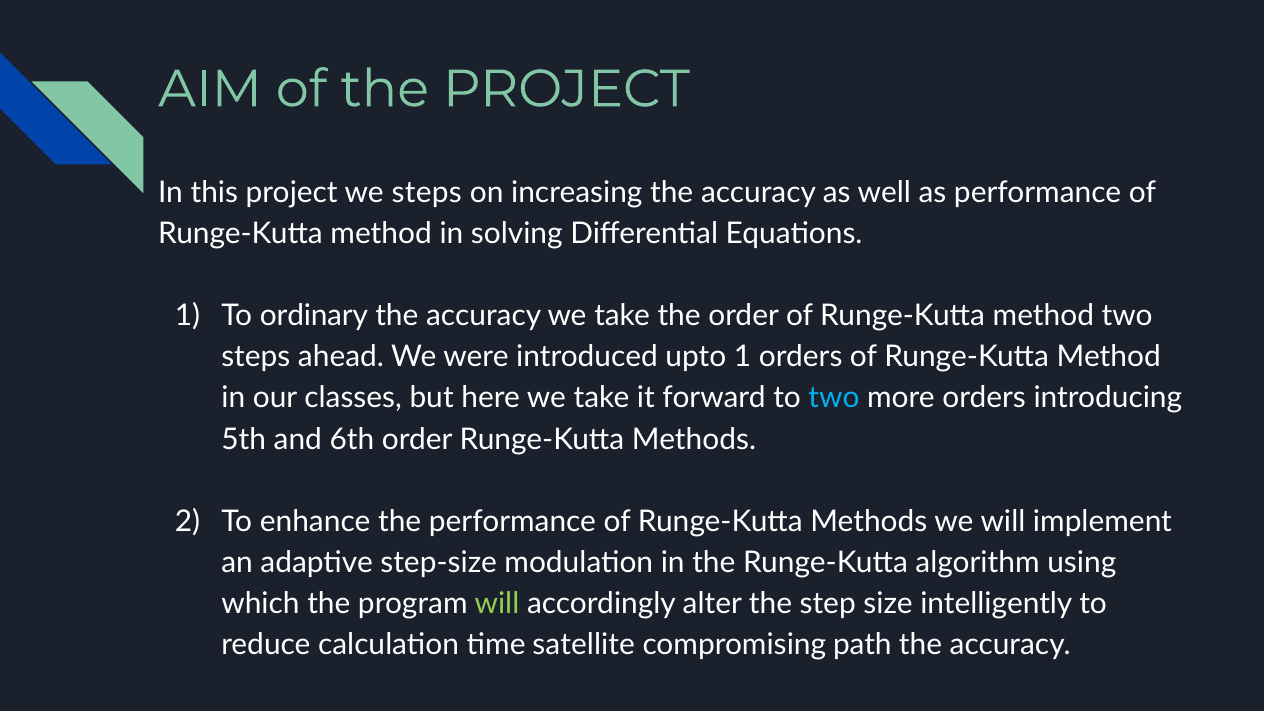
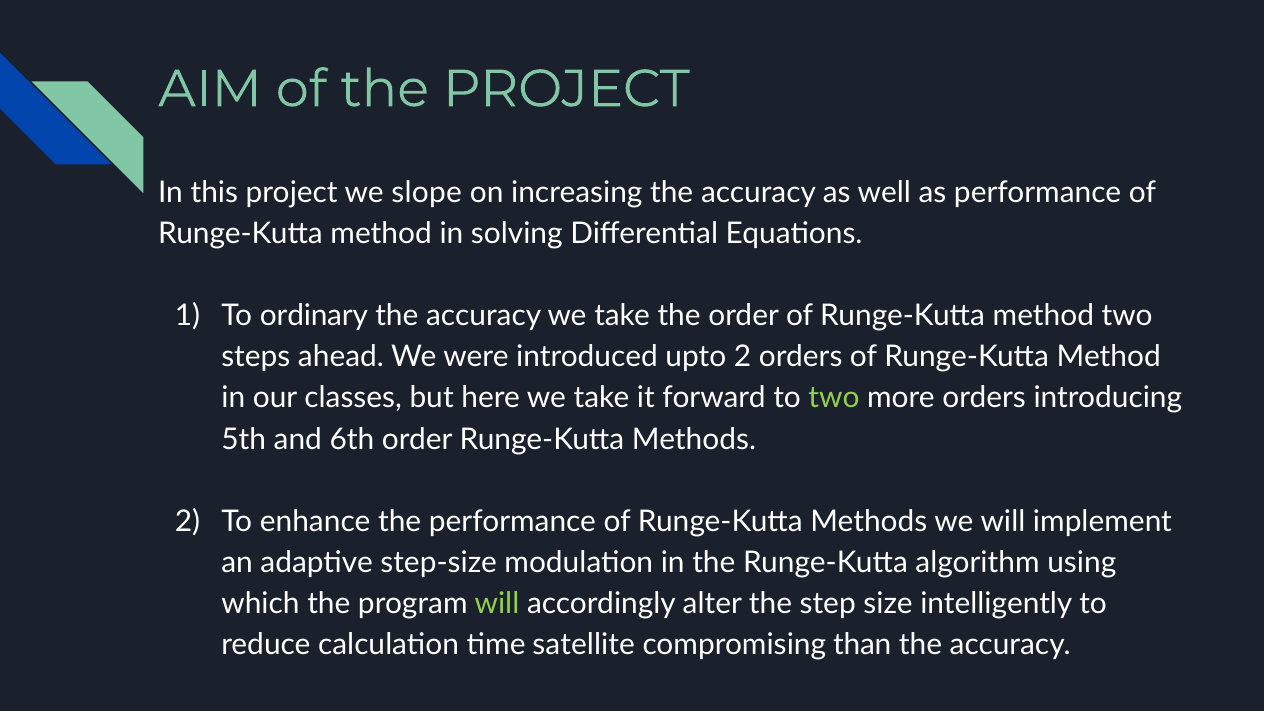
we steps: steps -> slope
upto 1: 1 -> 2
two at (834, 398) colour: light blue -> light green
path: path -> than
